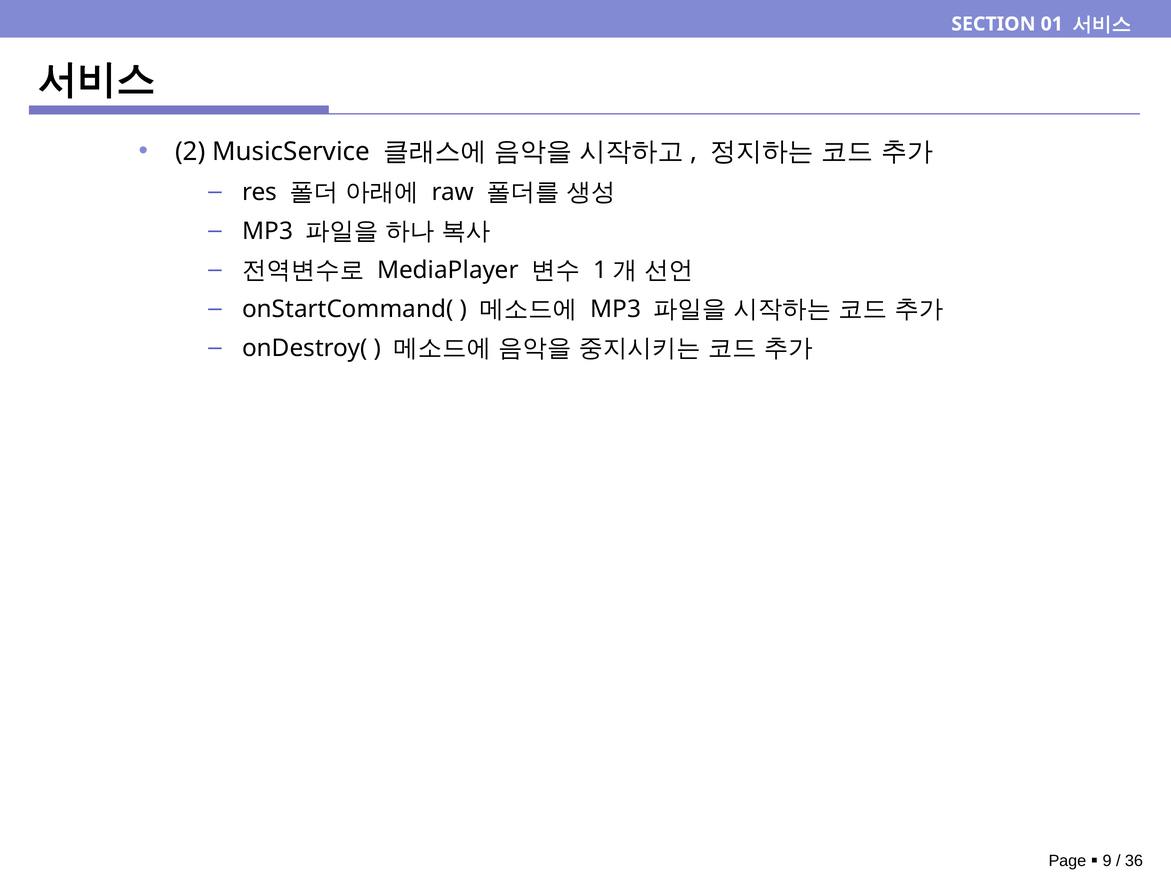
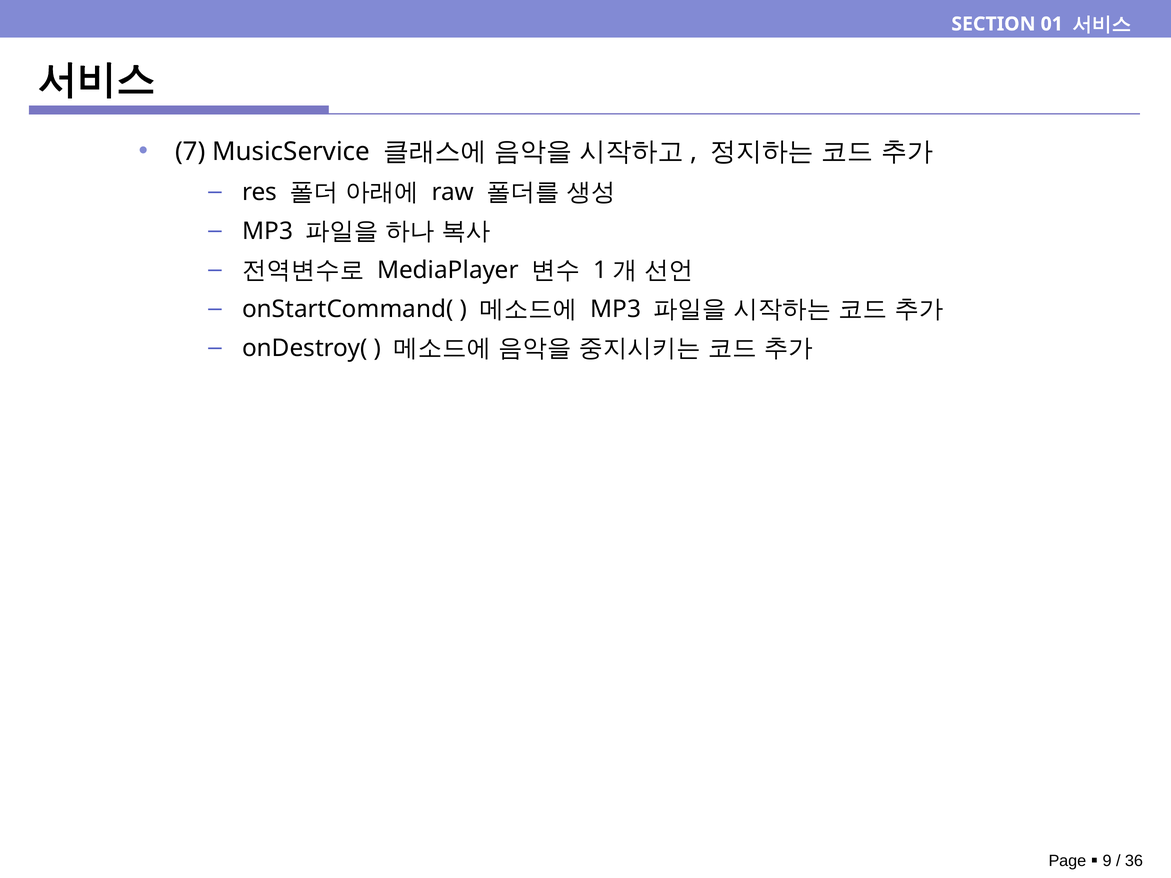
2: 2 -> 7
